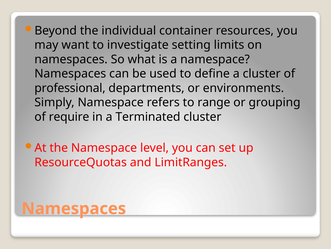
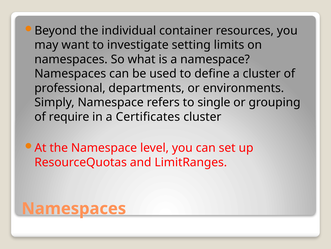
range: range -> single
Terminated: Terminated -> Certificates
